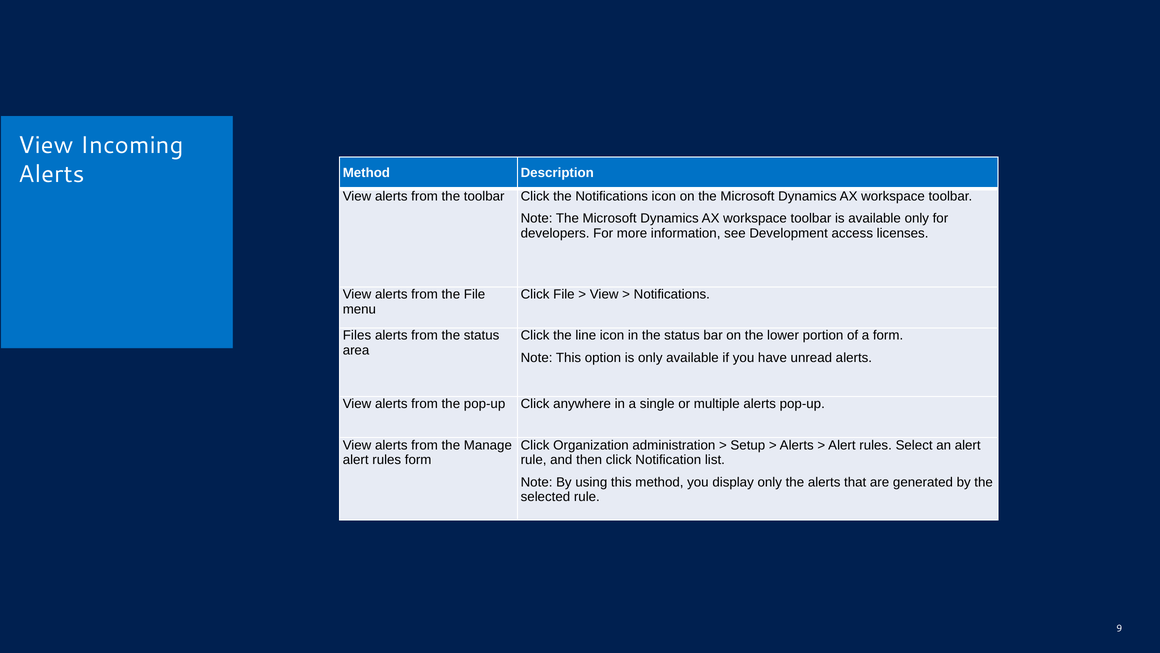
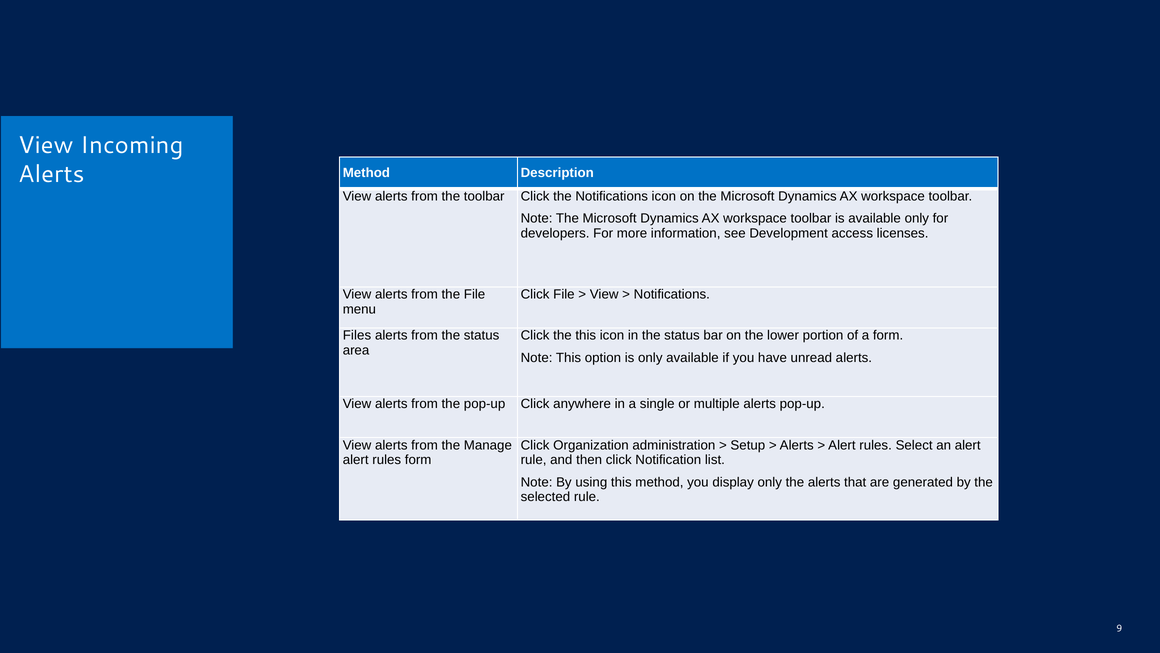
the line: line -> this
